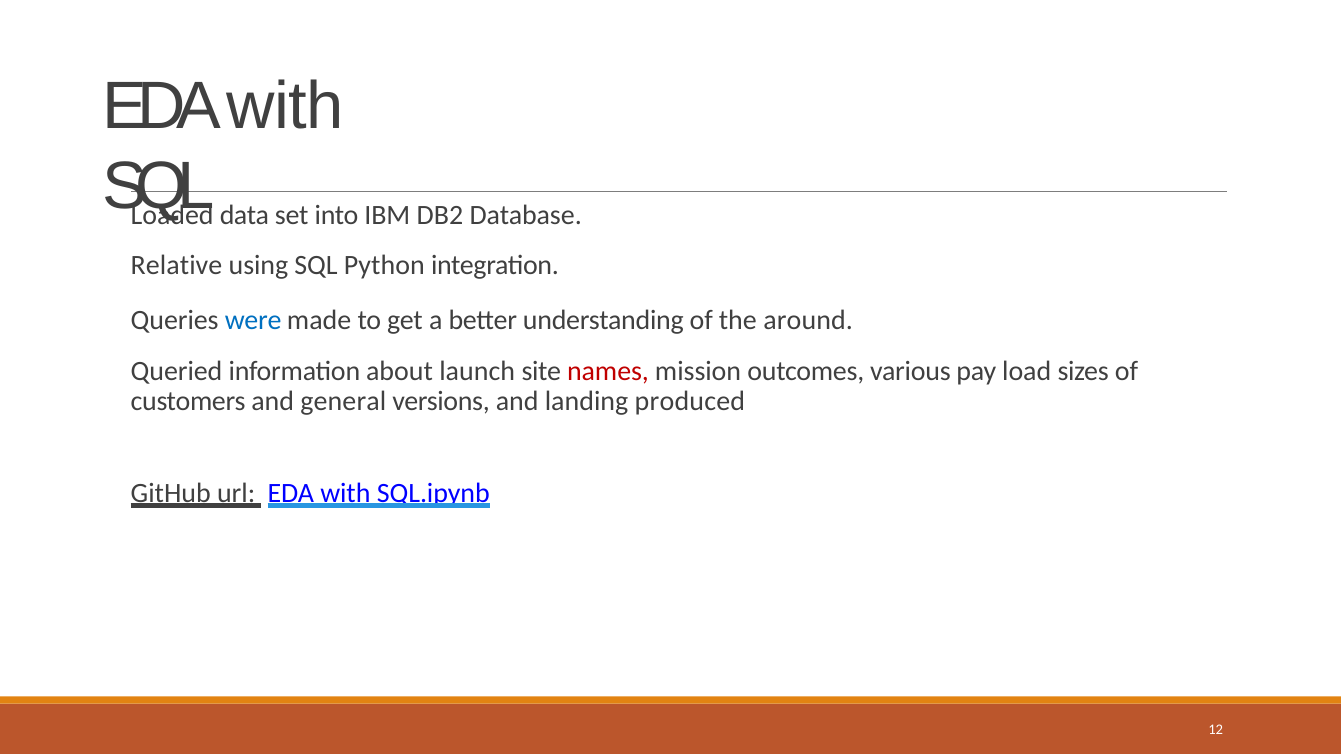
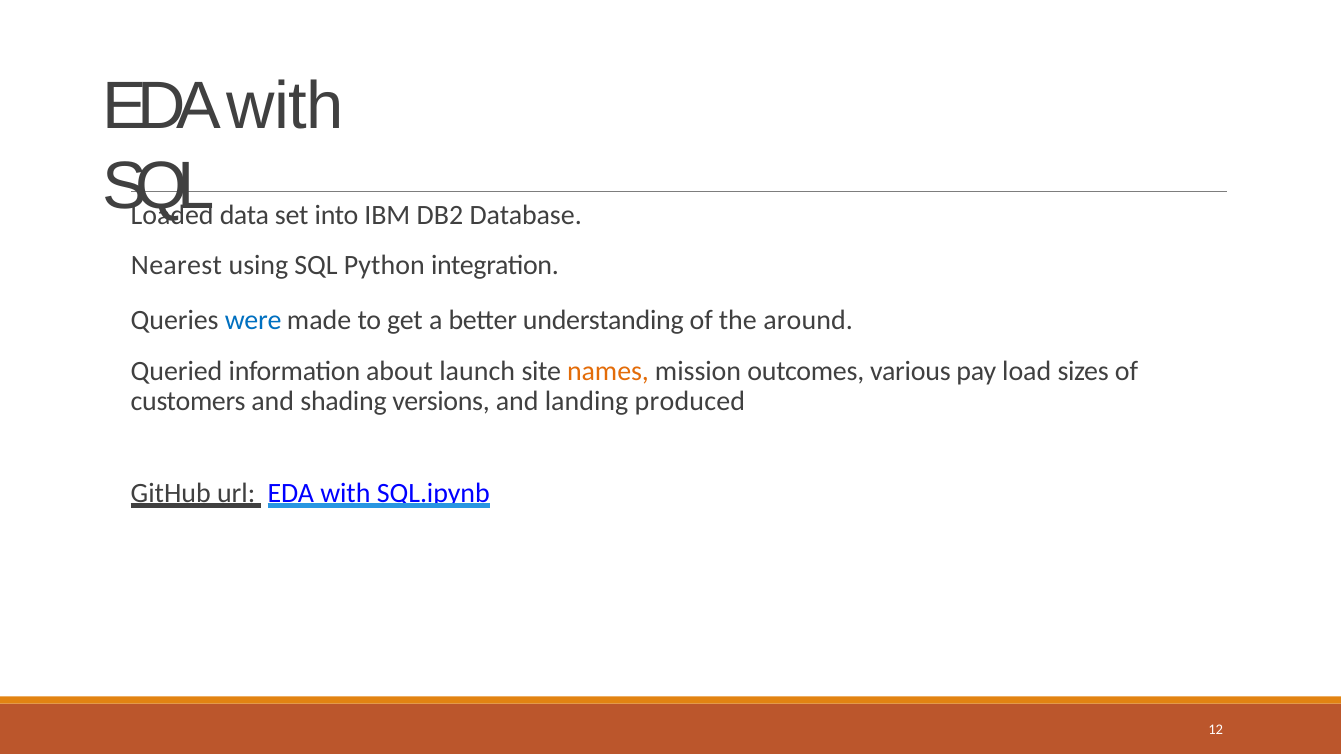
Relative: Relative -> Nearest
names colour: red -> orange
general: general -> shading
